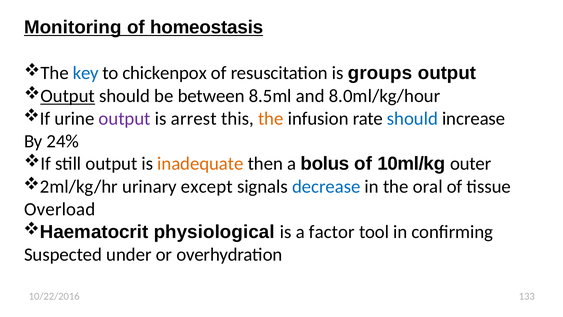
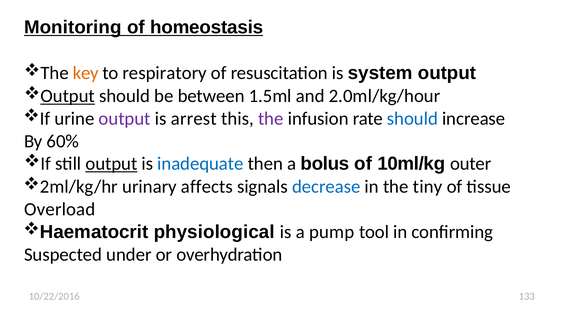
key colour: blue -> orange
chickenpox: chickenpox -> respiratory
groups: groups -> system
8.5ml: 8.5ml -> 1.5ml
8.0ml/kg/hour: 8.0ml/kg/hour -> 2.0ml/kg/hour
the at (271, 119) colour: orange -> purple
24%: 24% -> 60%
output at (111, 164) underline: none -> present
inadequate colour: orange -> blue
except: except -> affects
oral: oral -> tiny
factor: factor -> pump
